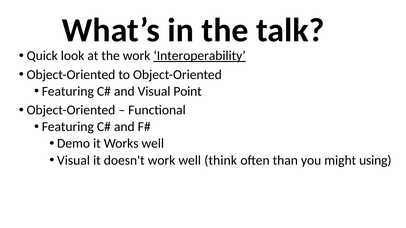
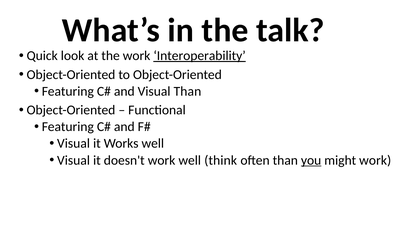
Visual Point: Point -> Than
Demo at (74, 144): Demo -> Visual
you underline: none -> present
might using: using -> work
